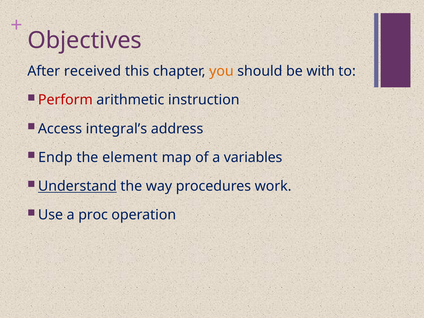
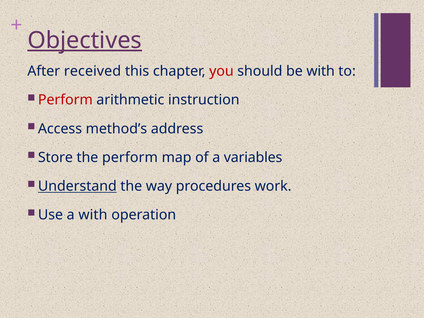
Objectives underline: none -> present
you colour: orange -> red
integral’s: integral’s -> method’s
Endp: Endp -> Store
the element: element -> perform
a proc: proc -> with
